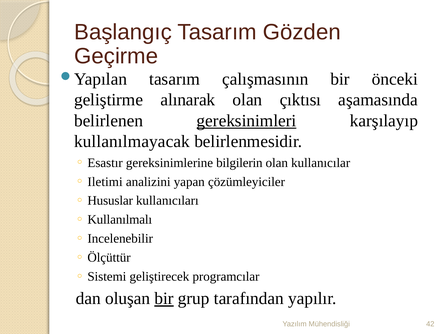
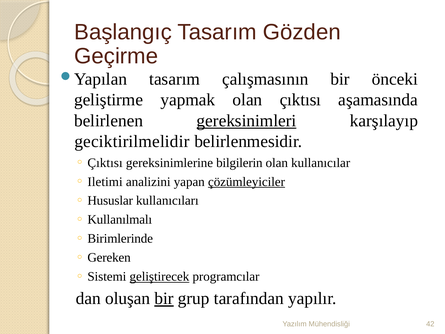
alınarak: alınarak -> yapmak
kullanılmayacak: kullanılmayacak -> geciktirilmelidir
Esastır at (105, 163): Esastır -> Çıktısı
çözümleyiciler underline: none -> present
Incelenebilir: Incelenebilir -> Birimlerinde
Ölçüttür: Ölçüttür -> Gereken
geliştirecek underline: none -> present
